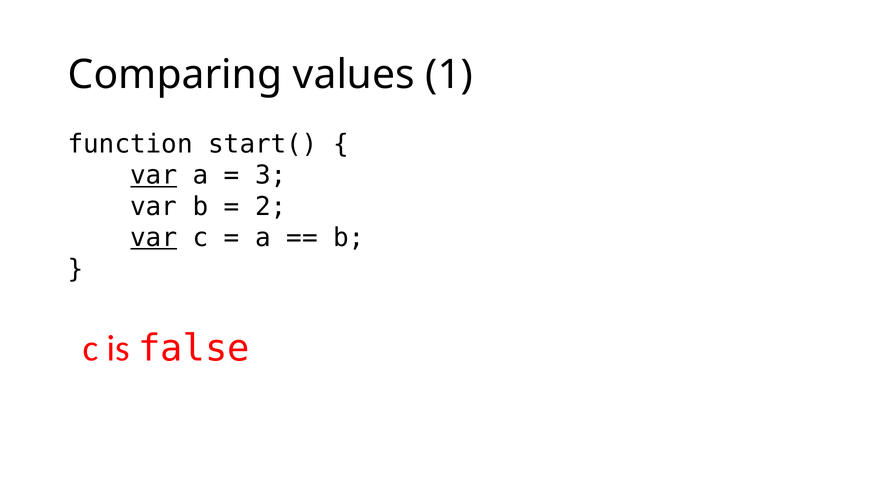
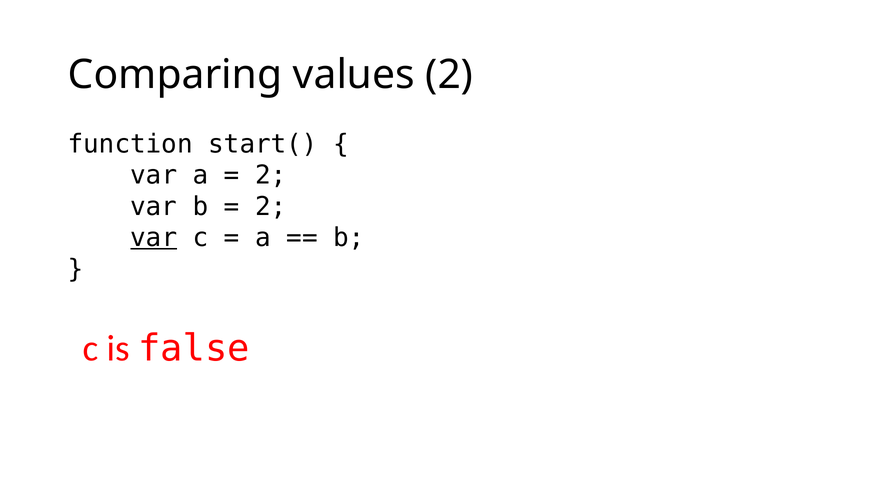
values 1: 1 -> 2
var at (154, 175) underline: present -> none
3 at (271, 175): 3 -> 2
